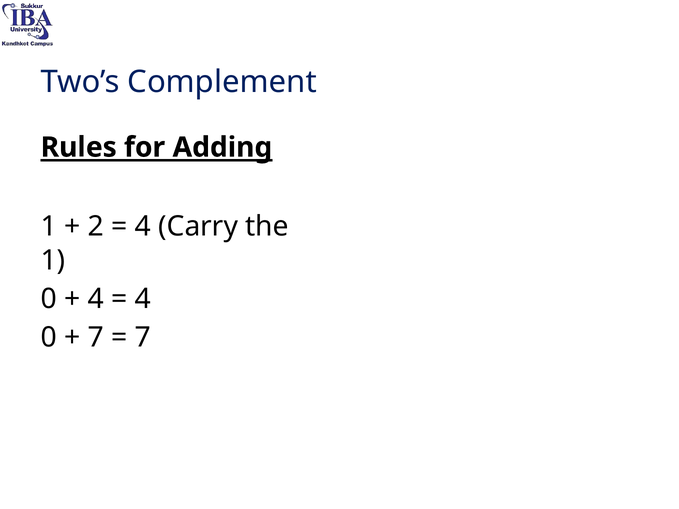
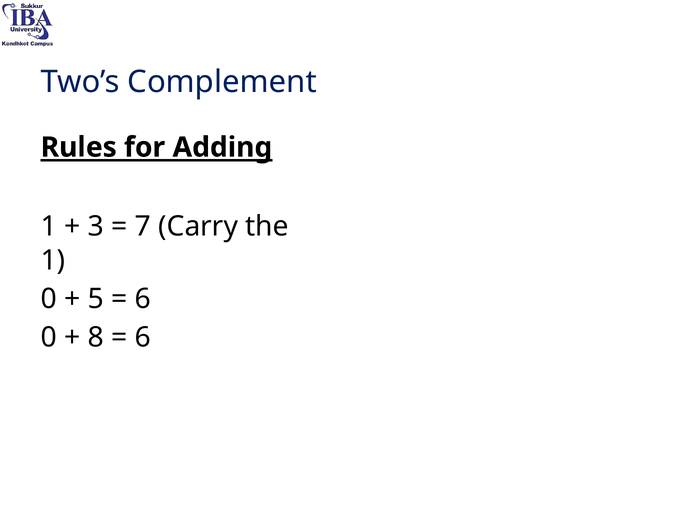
2: 2 -> 3
4 at (143, 226): 4 -> 7
4 at (96, 299): 4 -> 5
4 at (143, 299): 4 -> 6
7 at (96, 338): 7 -> 8
7 at (143, 338): 7 -> 6
